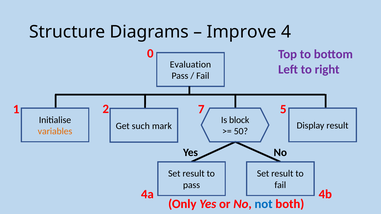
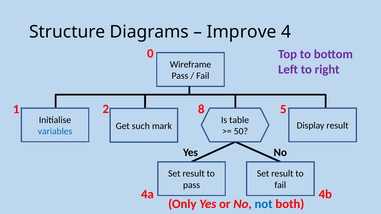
Evaluation: Evaluation -> Wireframe
7: 7 -> 8
block: block -> table
variables colour: orange -> blue
